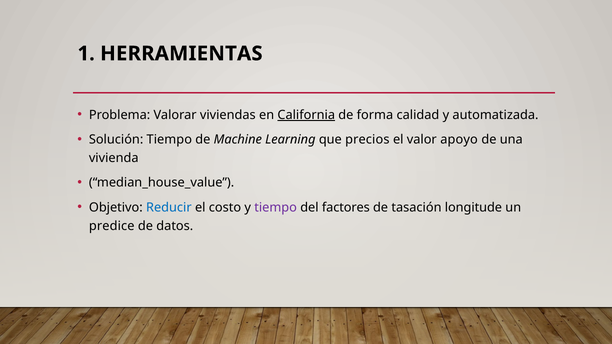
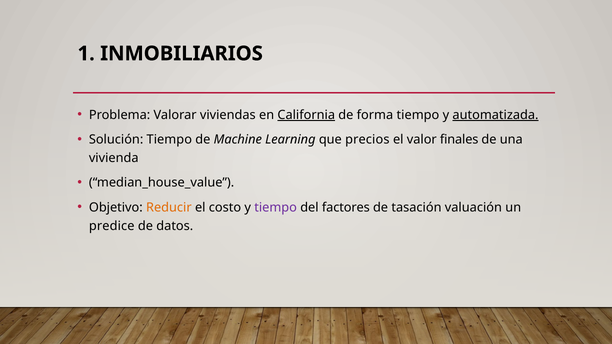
HERRAMIENTAS: HERRAMIENTAS -> INMOBILIARIOS
forma calidad: calidad -> tiempo
automatizada underline: none -> present
apoyo: apoyo -> finales
Reducir colour: blue -> orange
longitude: longitude -> valuación
